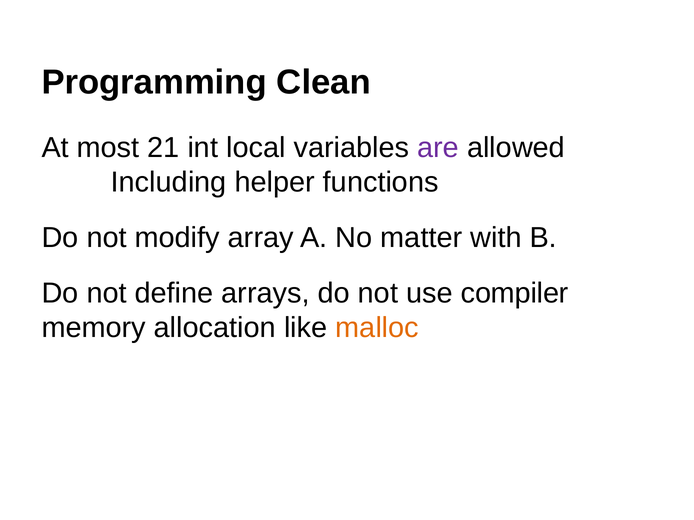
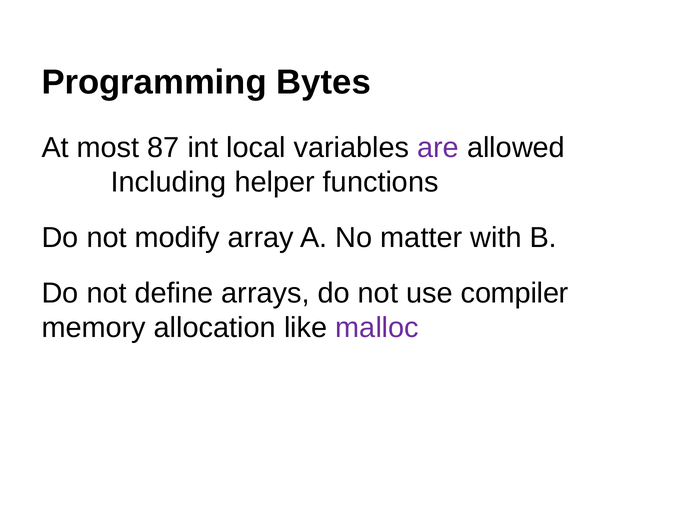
Clean: Clean -> Bytes
21: 21 -> 87
malloc colour: orange -> purple
